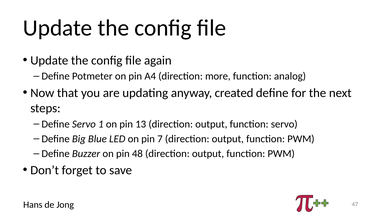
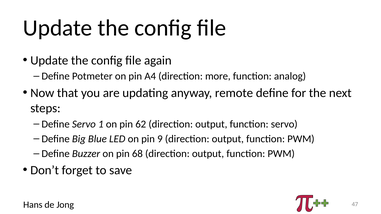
created: created -> remote
13: 13 -> 62
7: 7 -> 9
48: 48 -> 68
